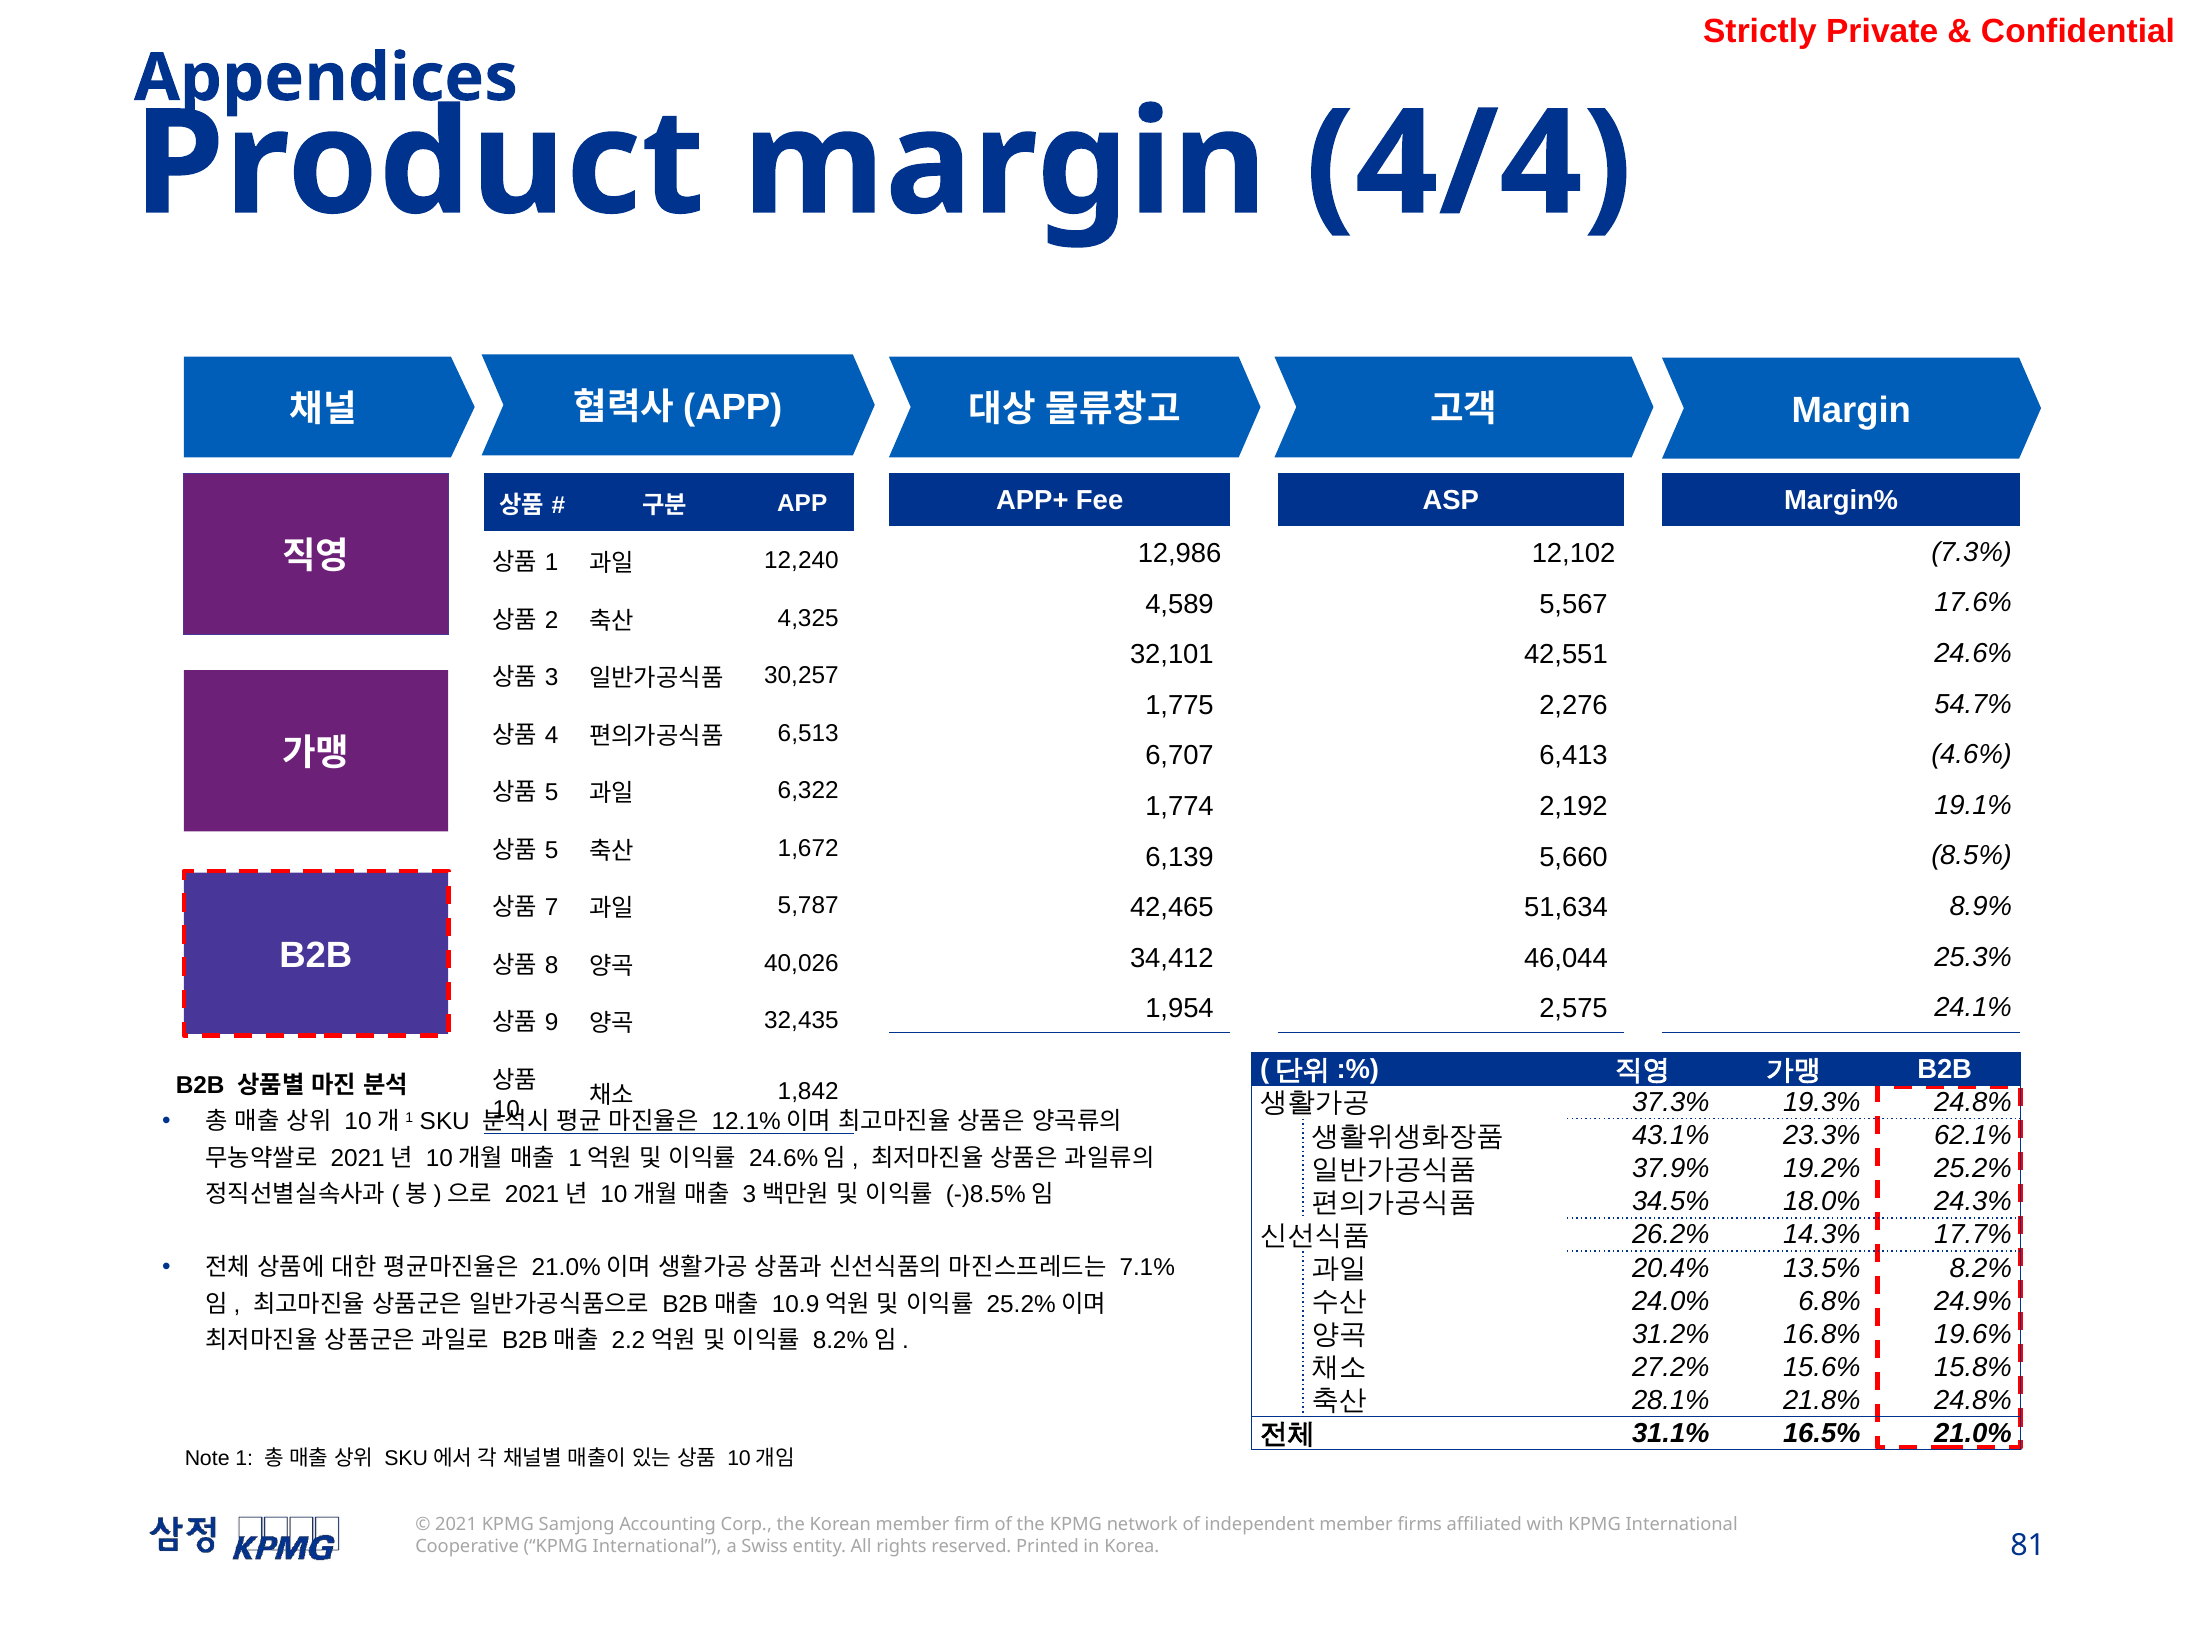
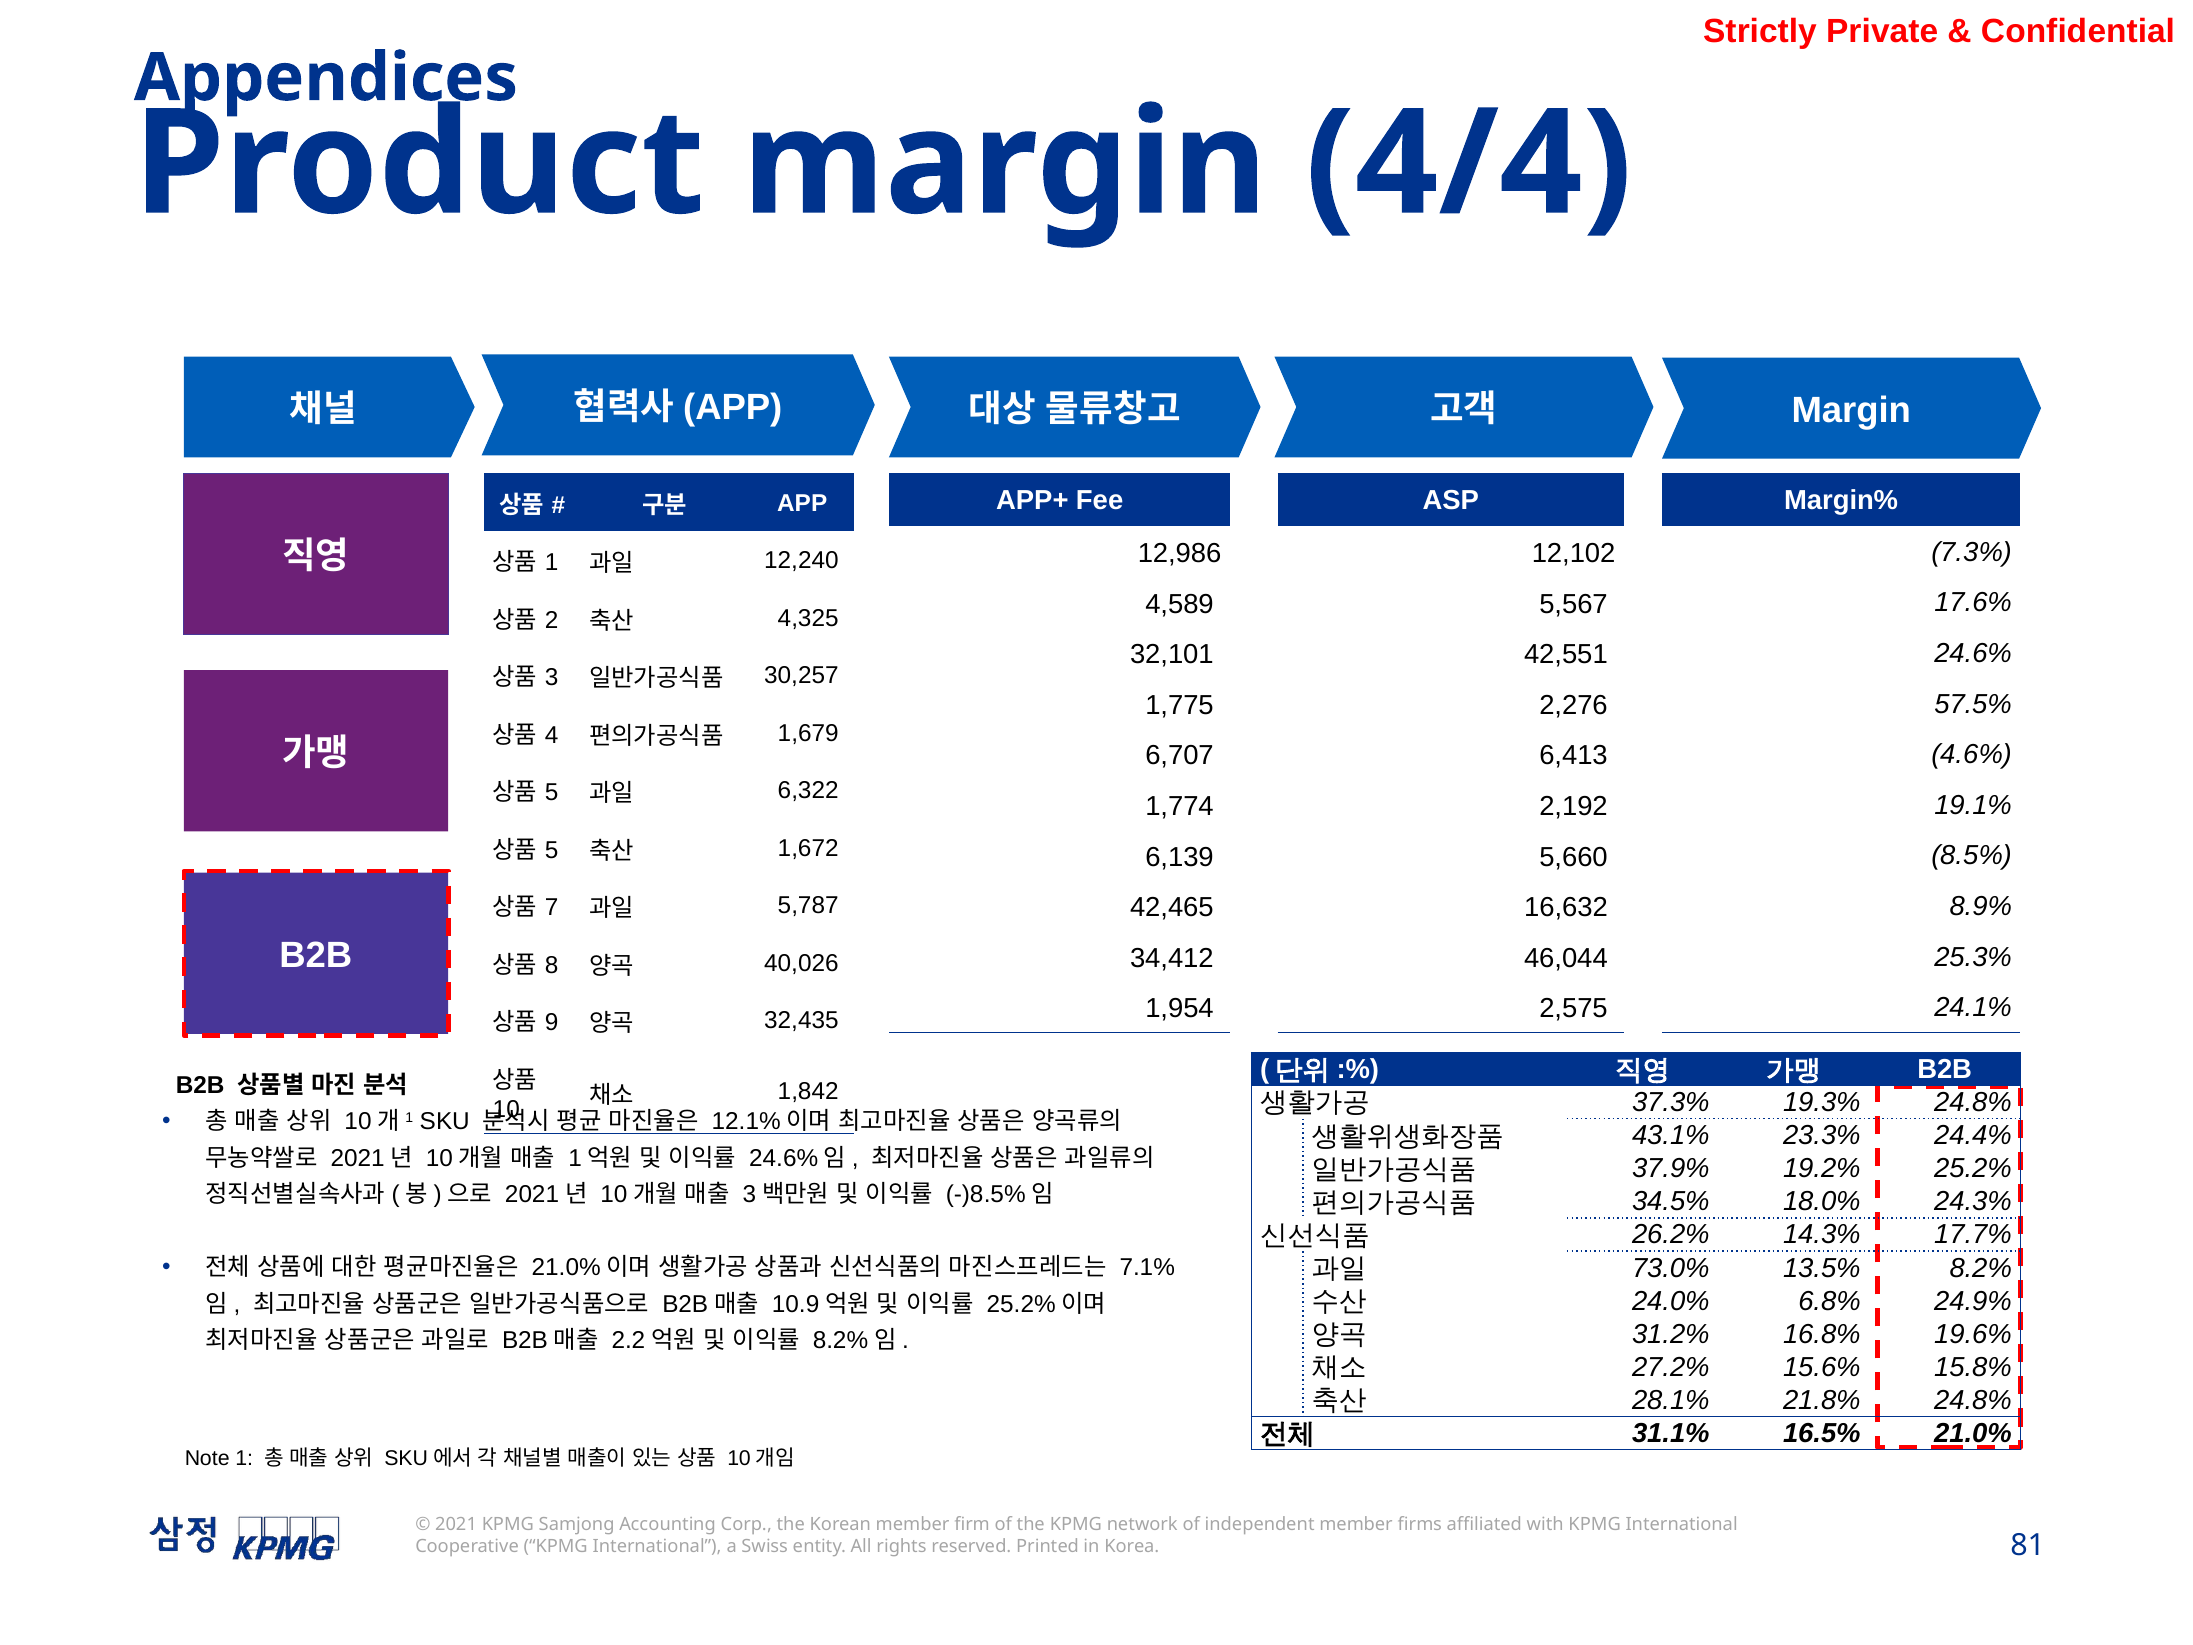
54.7%: 54.7% -> 57.5%
6,513: 6,513 -> 1,679
51,634: 51,634 -> 16,632
62.1%: 62.1% -> 24.4%
20.4%: 20.4% -> 73.0%
